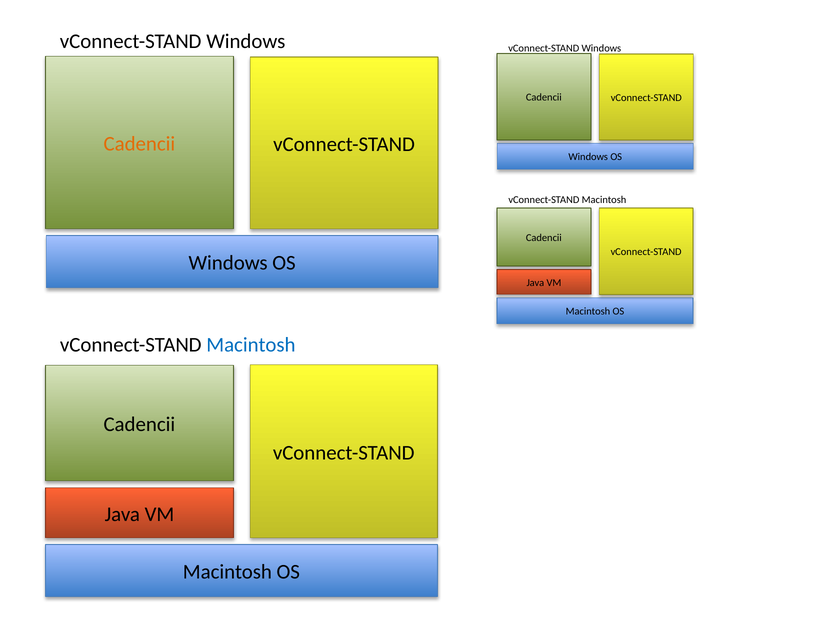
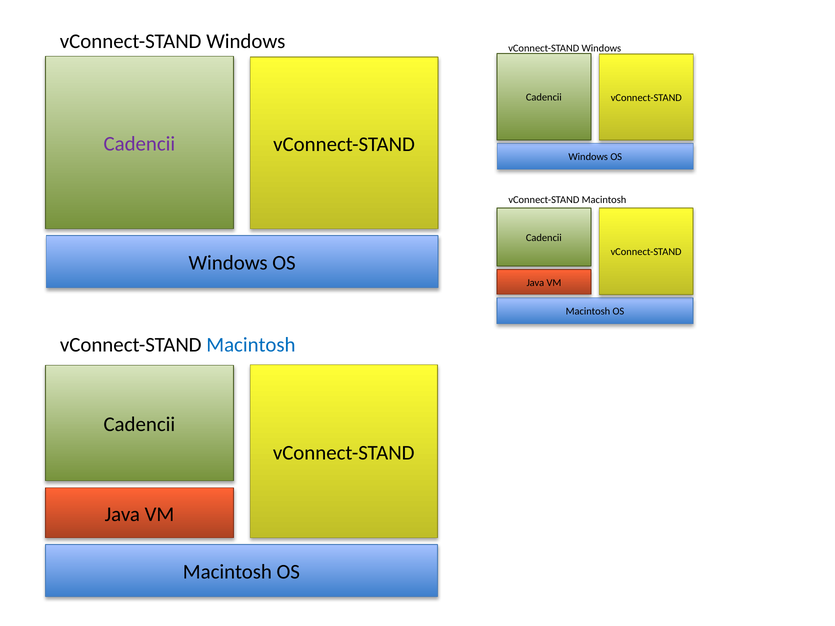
Cadencii at (139, 144) colour: orange -> purple
